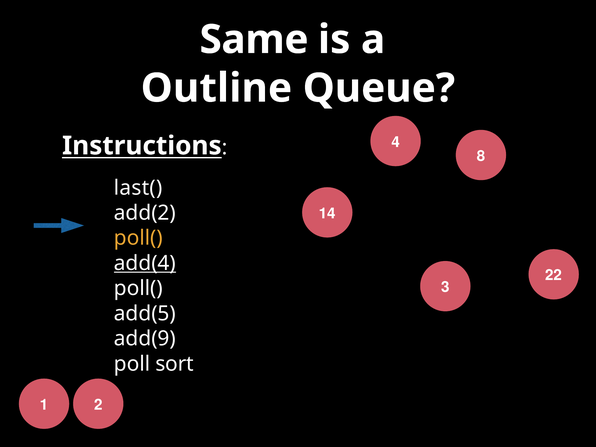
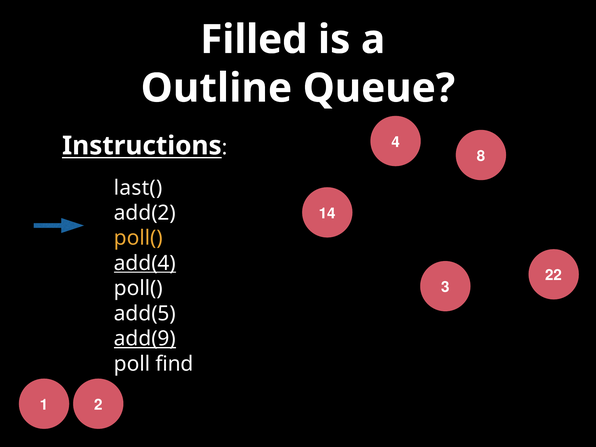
Same: Same -> Filled
add(9 underline: none -> present
sort: sort -> find
